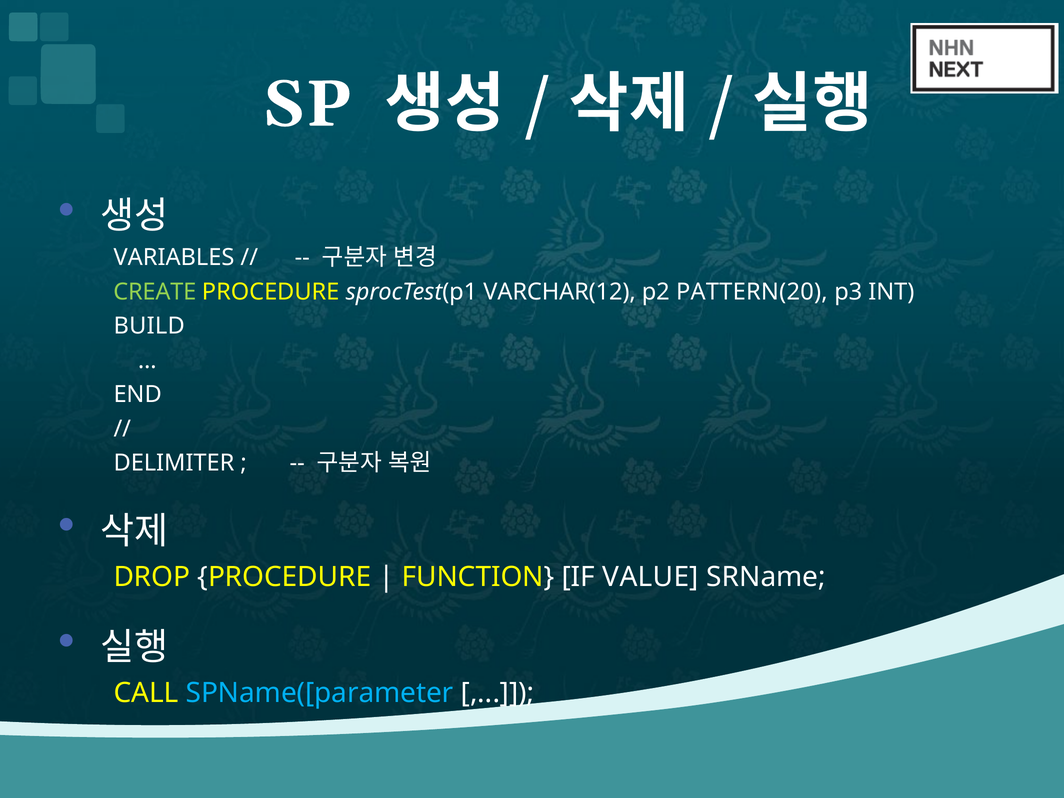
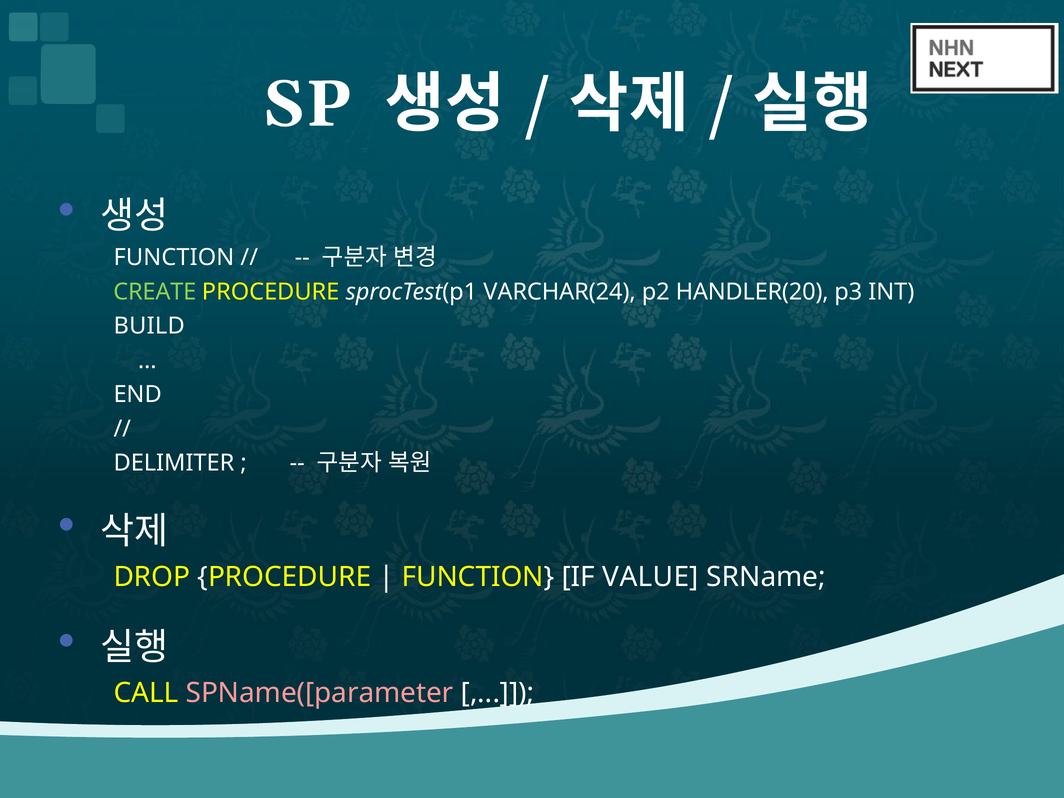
VARIABLES at (174, 257): VARIABLES -> FUNCTION
VARCHAR(12: VARCHAR(12 -> VARCHAR(24
PATTERN(20: PATTERN(20 -> HANDLER(20
SPName([parameter colour: light blue -> pink
